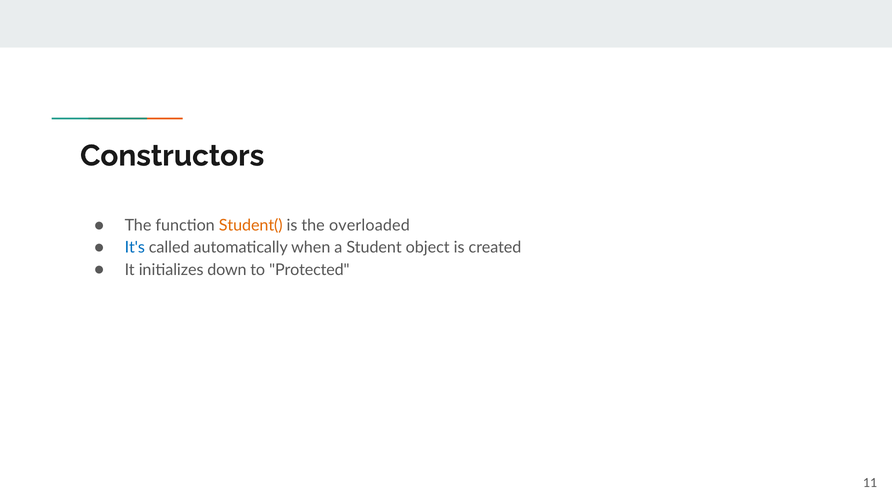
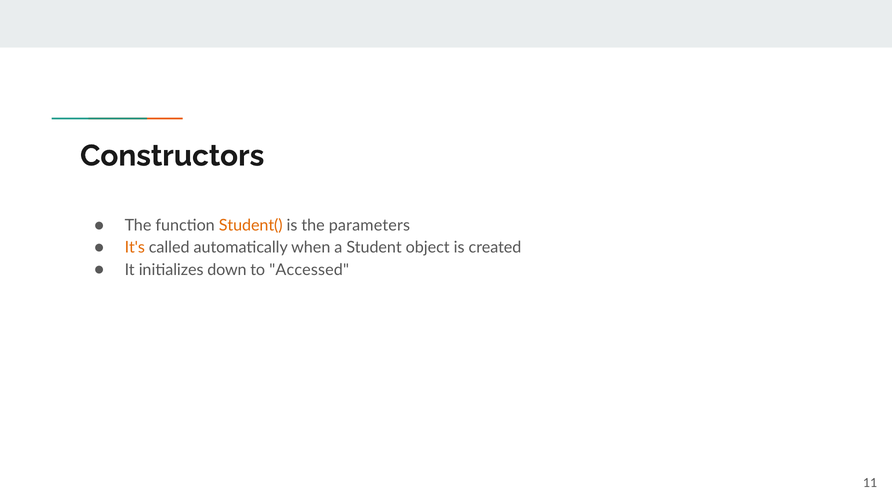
overloaded: overloaded -> parameters
It's colour: blue -> orange
Protected: Protected -> Accessed
